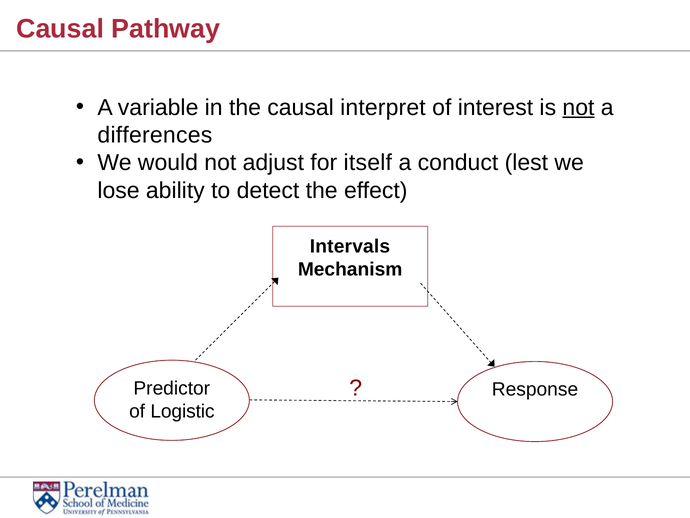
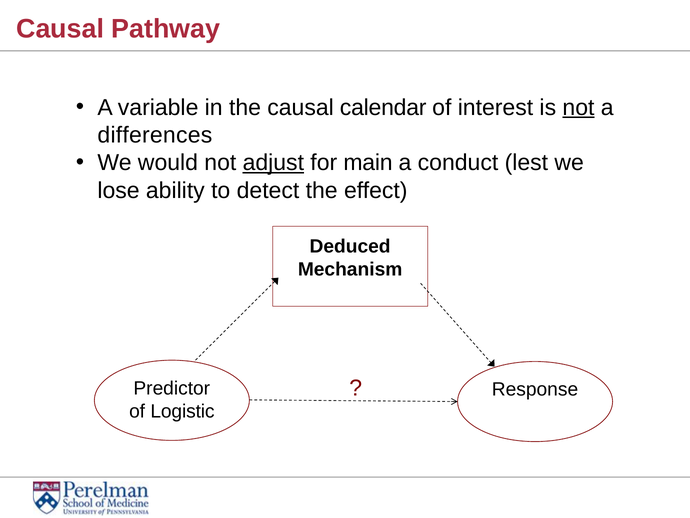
interpret: interpret -> calendar
adjust underline: none -> present
itself: itself -> main
Intervals: Intervals -> Deduced
